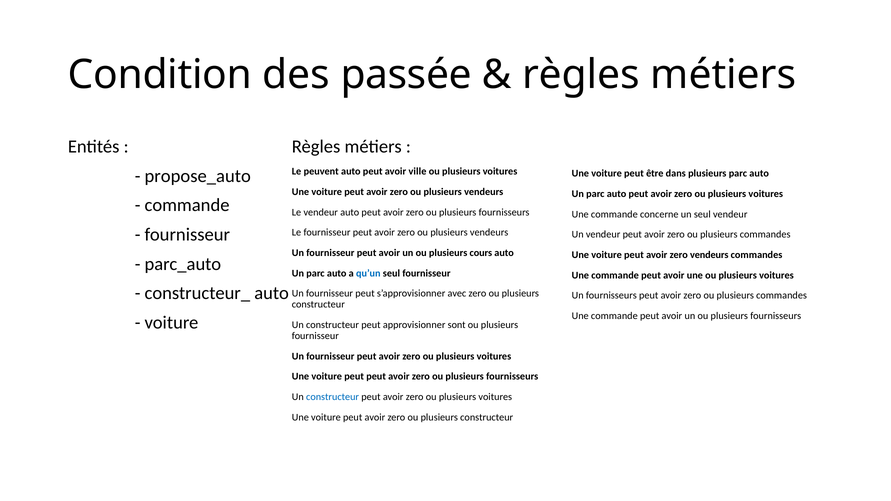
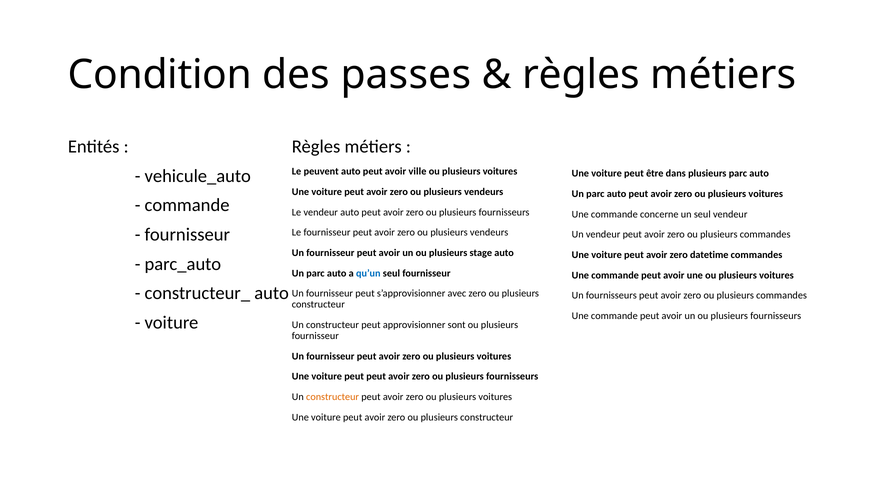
passée: passée -> passes
propose_auto: propose_auto -> vehicule_auto
cours: cours -> stage
zero vendeurs: vendeurs -> datetime
constructeur at (333, 397) colour: blue -> orange
